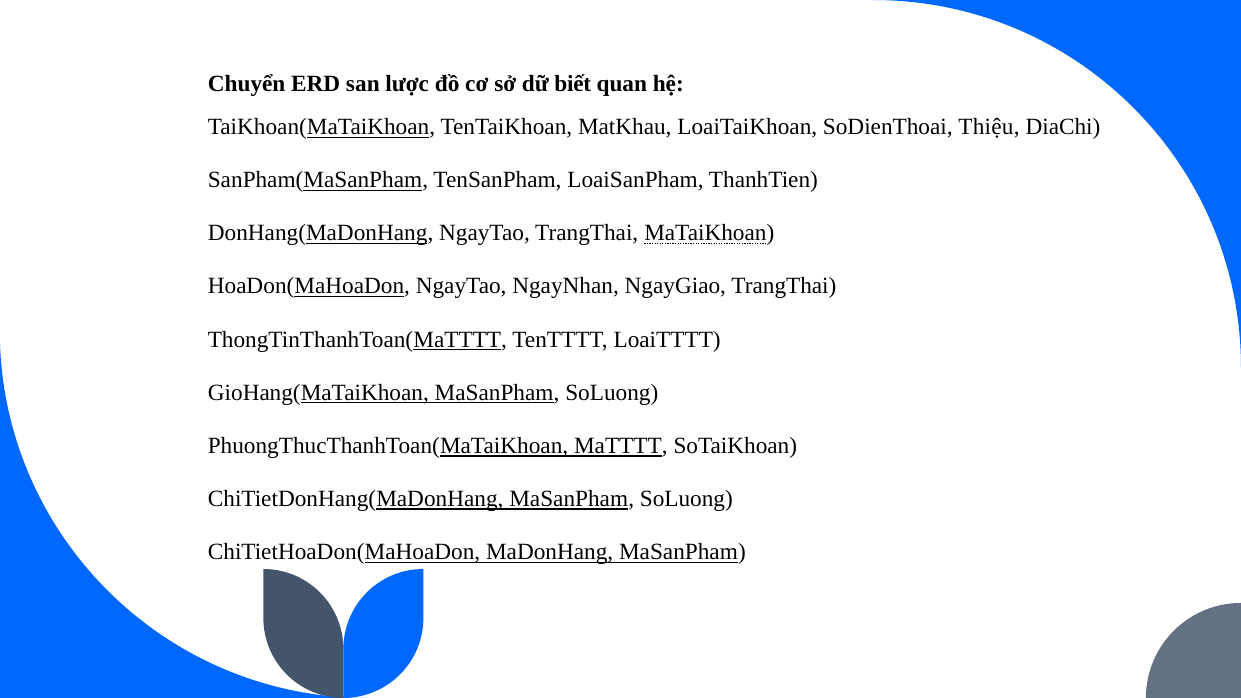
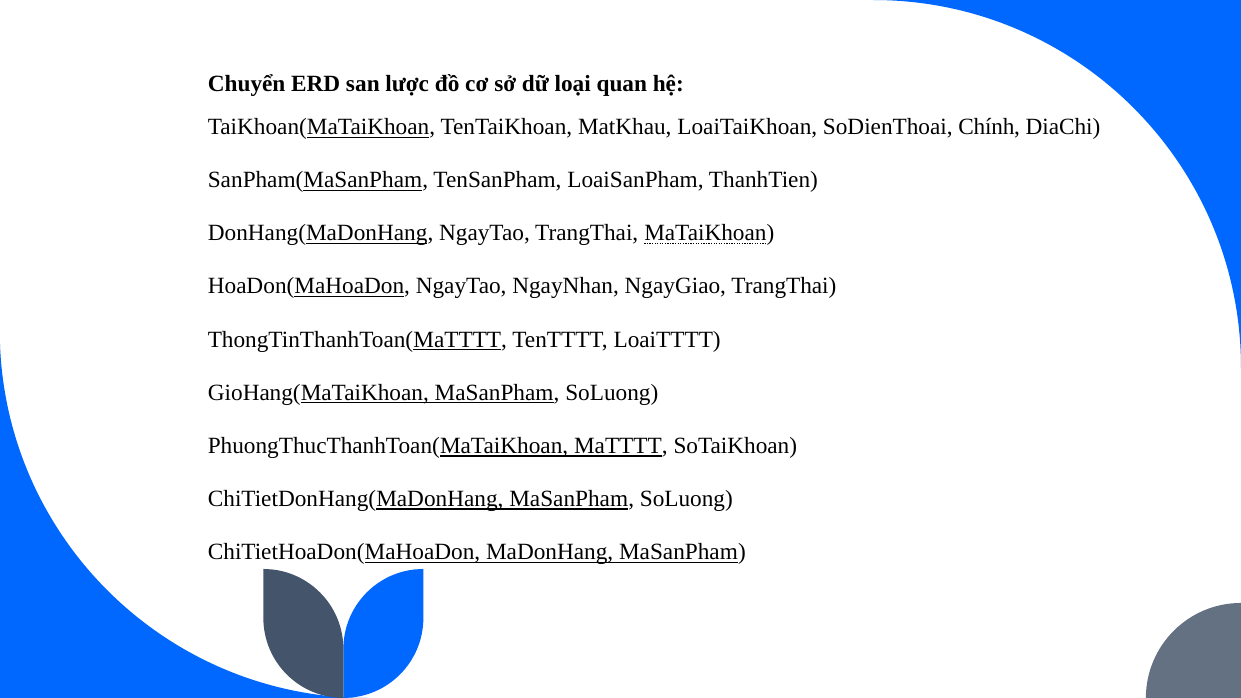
biết: biết -> loại
Thiệu: Thiệu -> Chính
